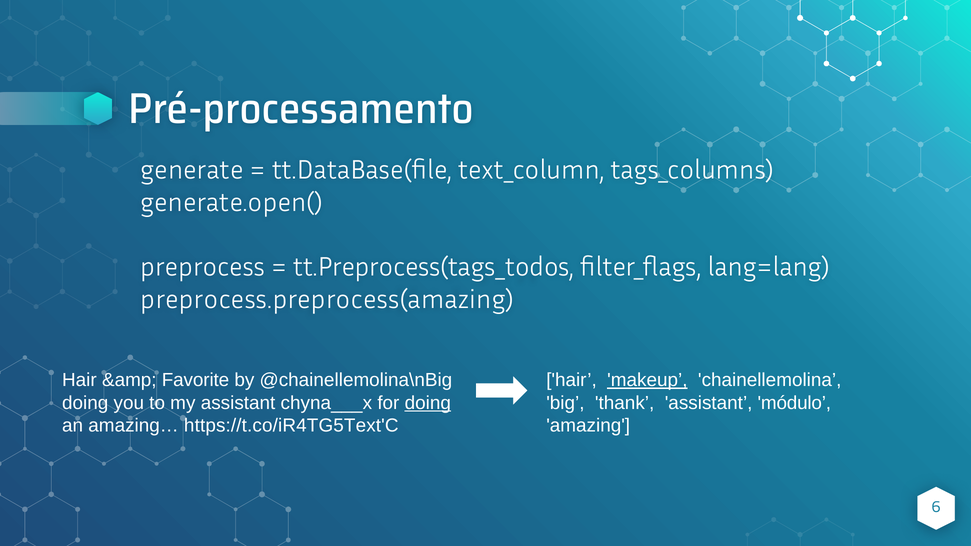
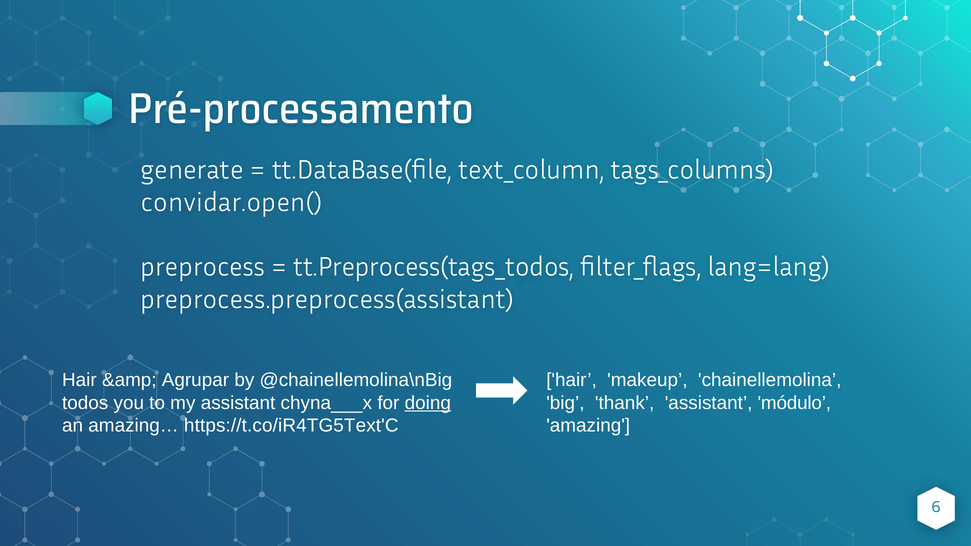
generate.open(: generate.open( -> convidar.open(
preprocess.preprocess(amazing: preprocess.preprocess(amazing -> preprocess.preprocess(assistant
Favorite: Favorite -> Agrupar
makeup underline: present -> none
doing at (85, 403): doing -> todos
